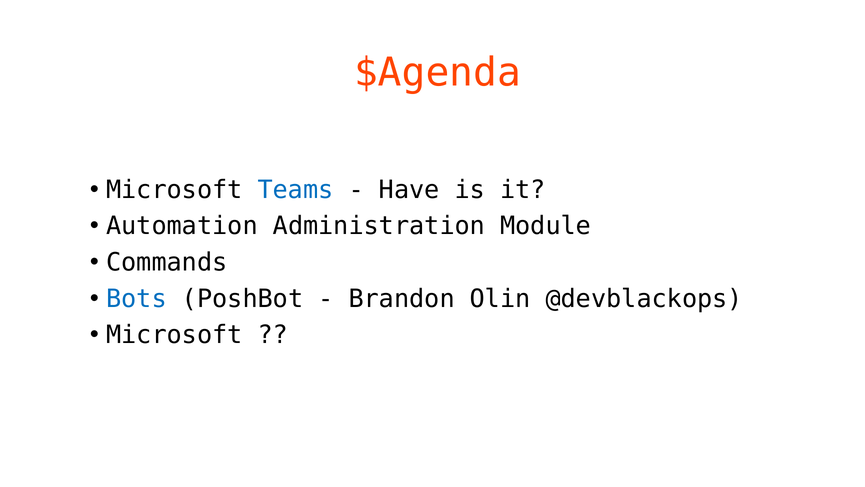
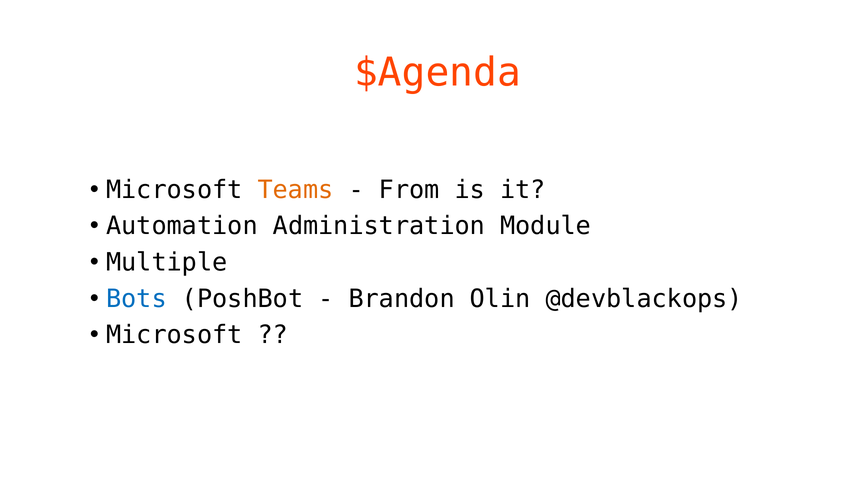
Teams colour: blue -> orange
Have: Have -> From
Commands: Commands -> Multiple
